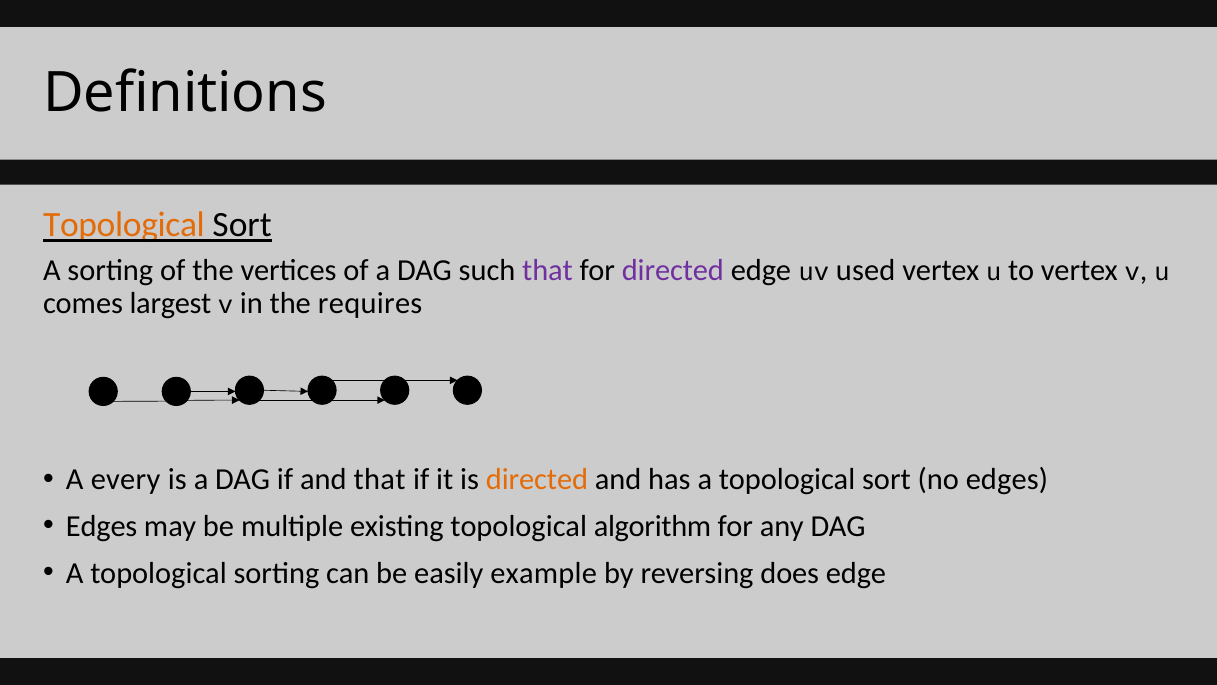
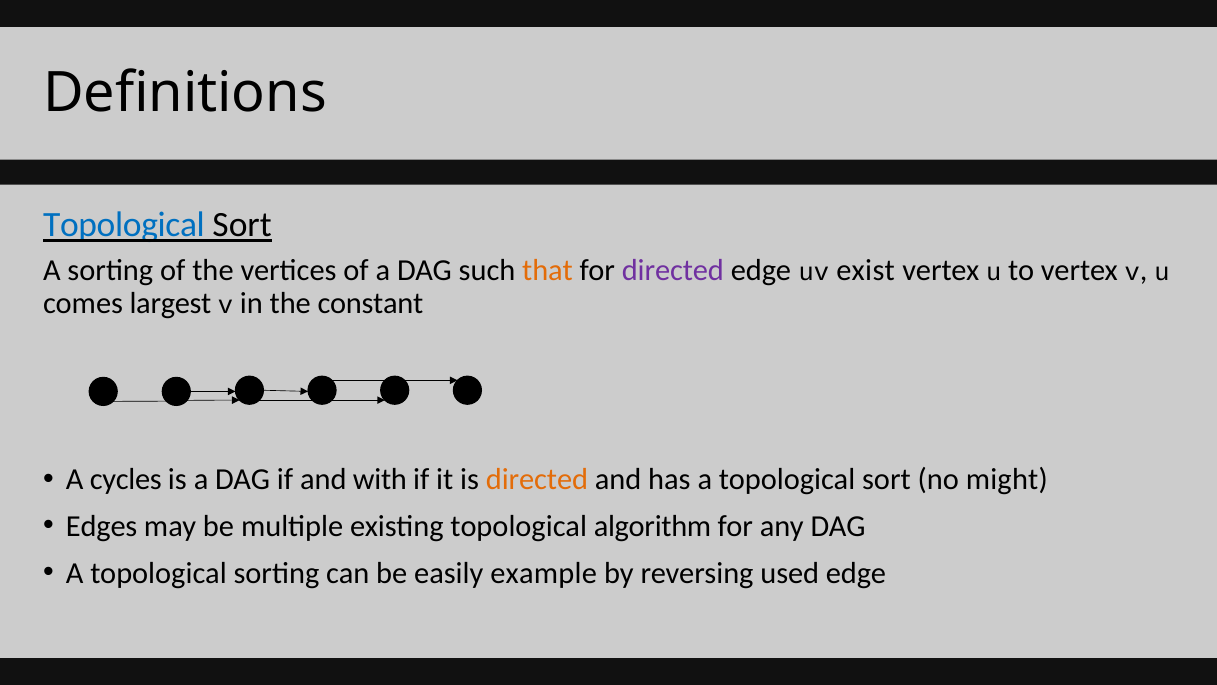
Topological at (124, 225) colour: orange -> blue
that at (548, 271) colour: purple -> orange
used: used -> exist
requires: requires -> constant
every: every -> cycles
and that: that -> with
no edges: edges -> might
does: does -> used
